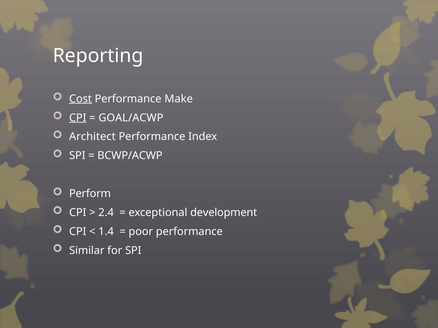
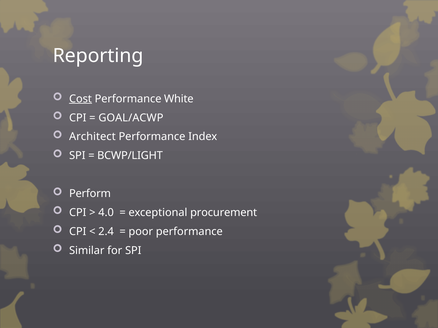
Make: Make -> White
CPI at (78, 118) underline: present -> none
BCWP/ACWP: BCWP/ACWP -> BCWP/LIGHT
2.4: 2.4 -> 4.0
development: development -> procurement
1.4: 1.4 -> 2.4
